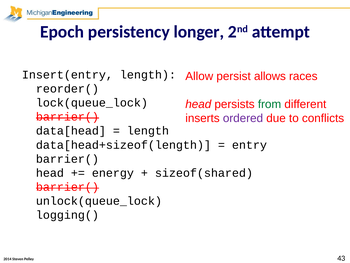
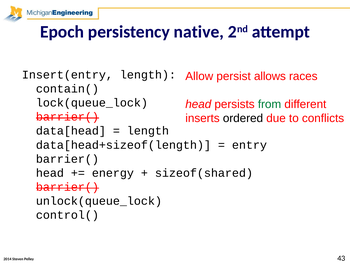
longer: longer -> native
reorder(: reorder( -> contain(
ordered colour: purple -> black
logging(: logging( -> control(
